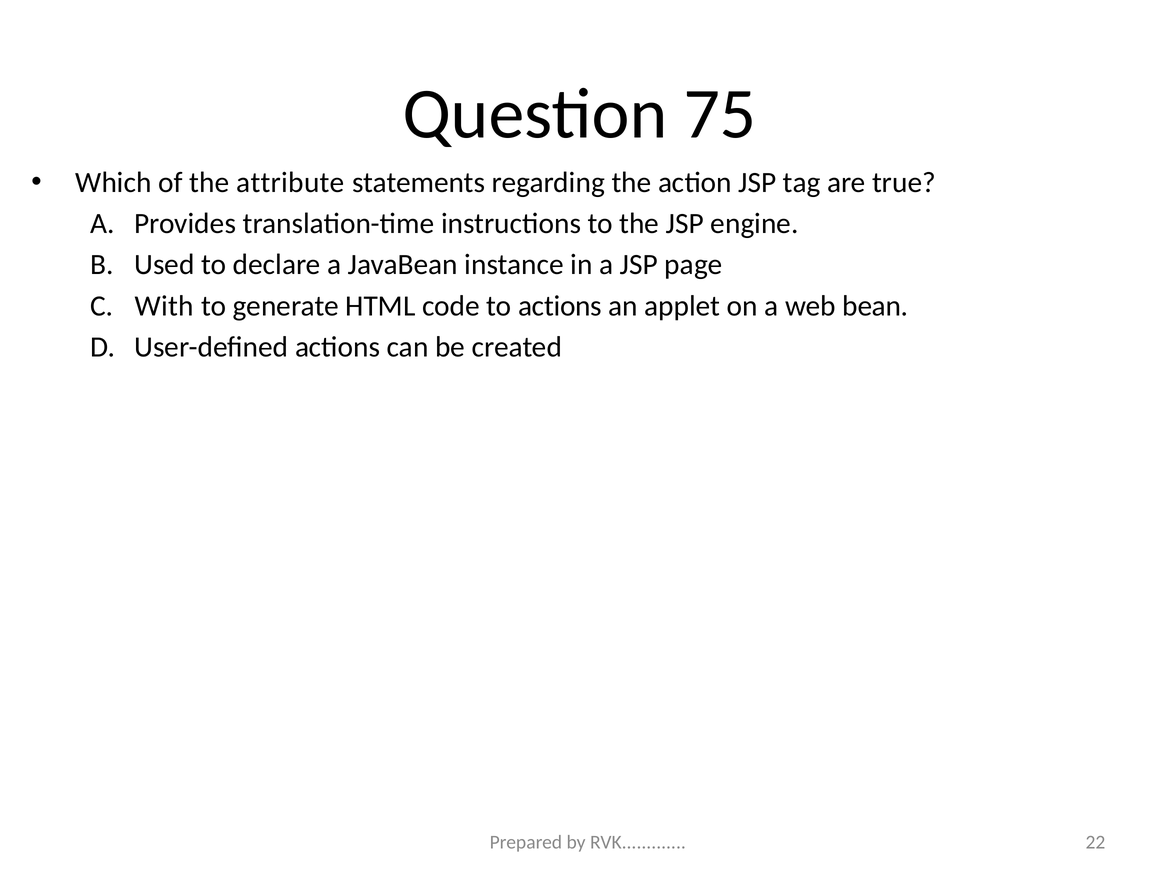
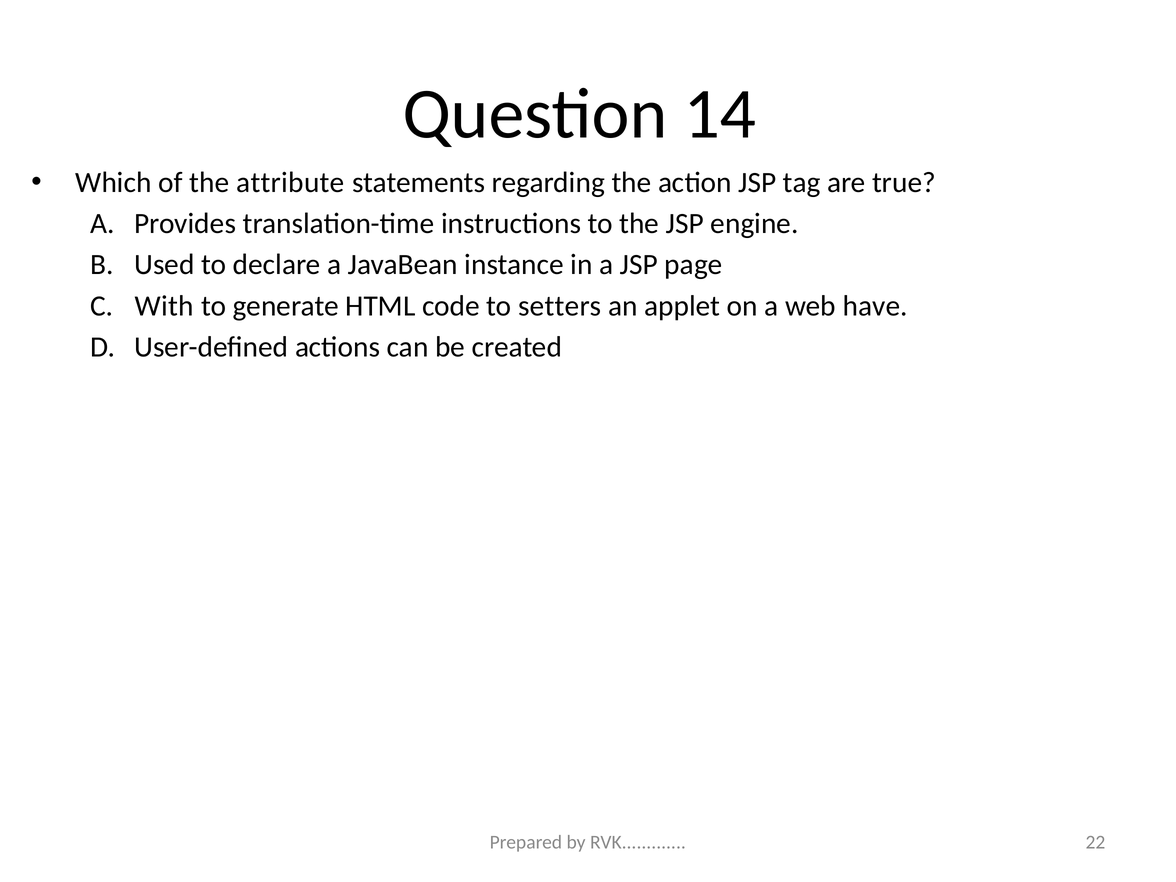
75: 75 -> 14
to actions: actions -> setters
bean: bean -> have
